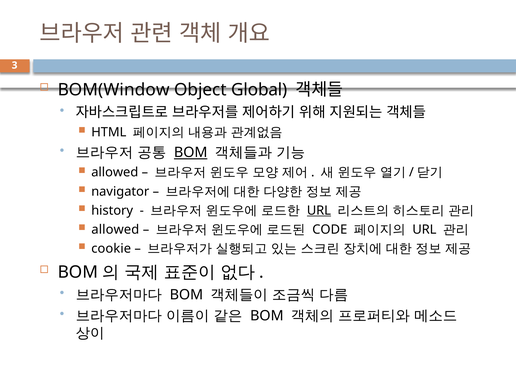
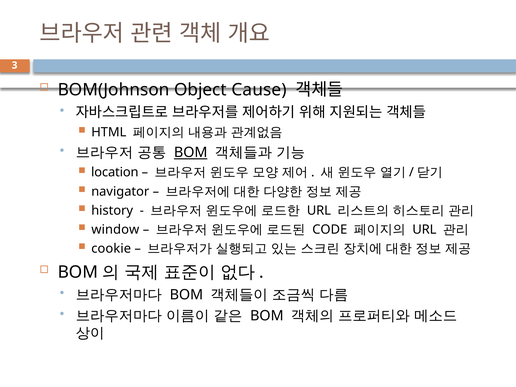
BOM(Window: BOM(Window -> BOM(Johnson
Global: Global -> Cause
allowed at (115, 172): allowed -> location
URL at (319, 211) underline: present -> none
allowed at (115, 230): allowed -> window
